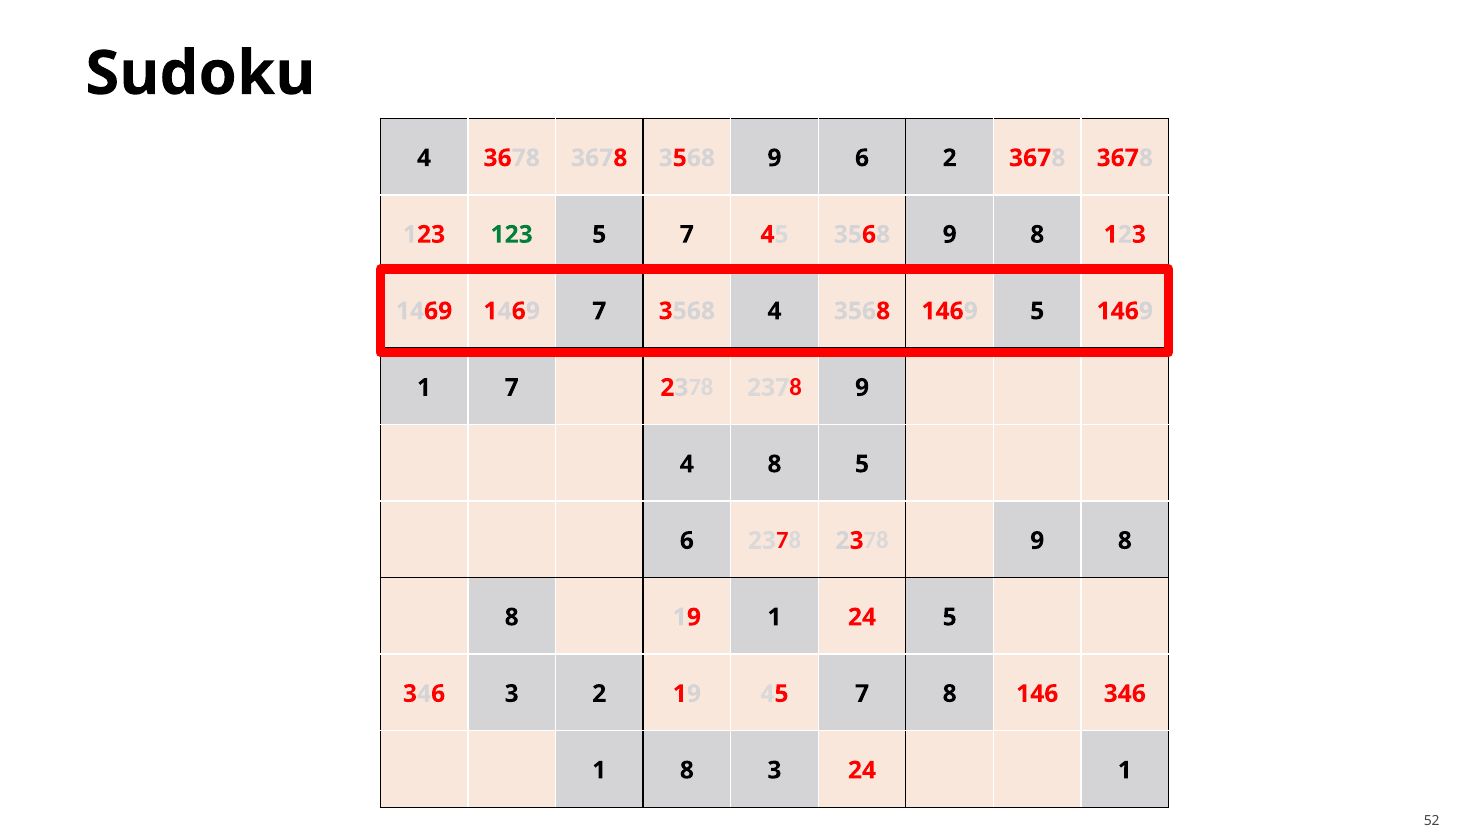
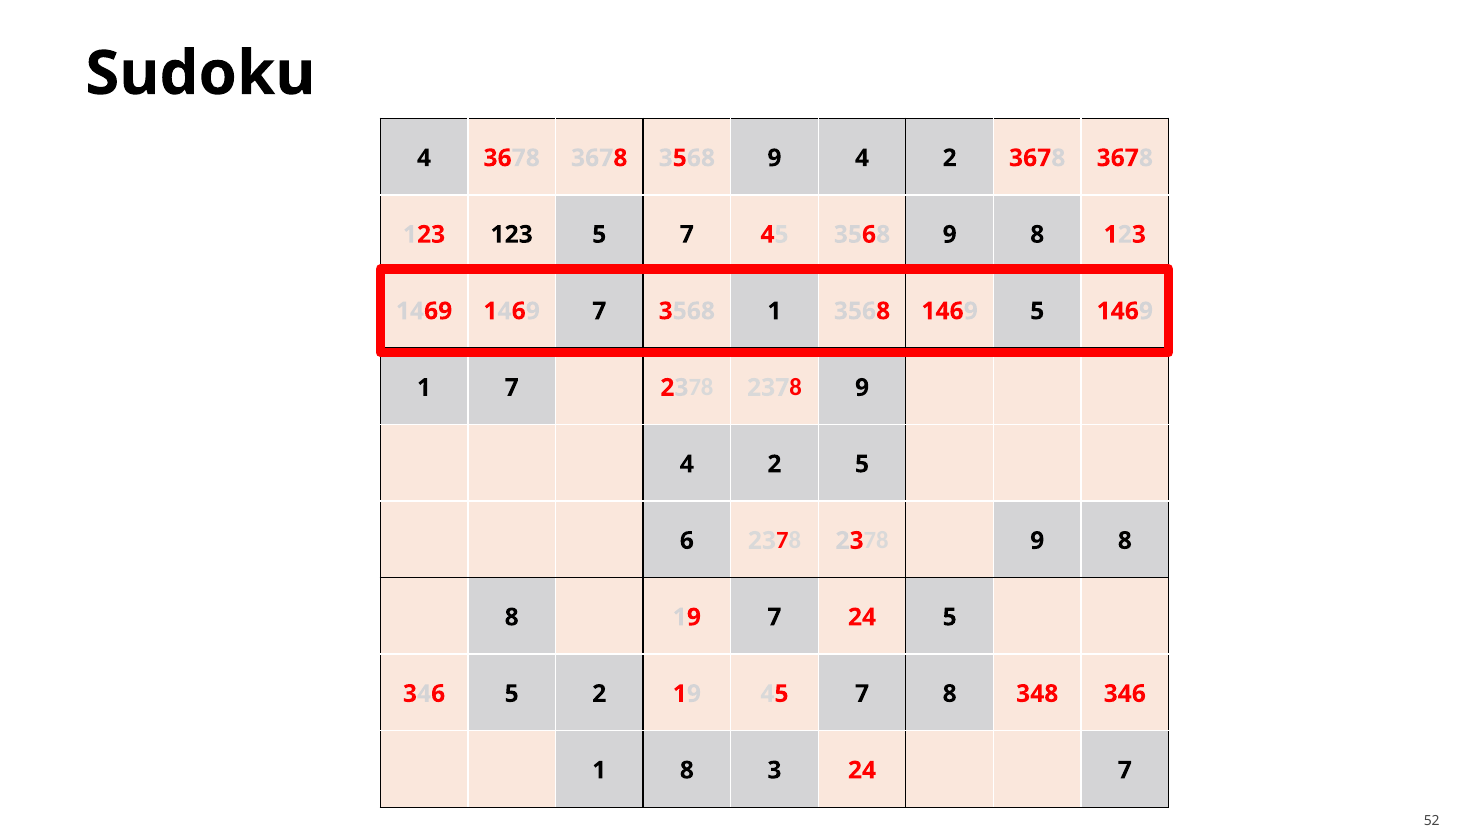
3568 9 6: 6 -> 4
123 at (512, 235) colour: green -> black
3568 4: 4 -> 1
8 at (774, 464): 8 -> 2
19 1: 1 -> 7
346 3: 3 -> 5
146: 146 -> 348
24 1: 1 -> 7
